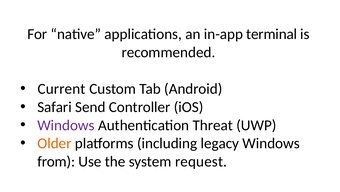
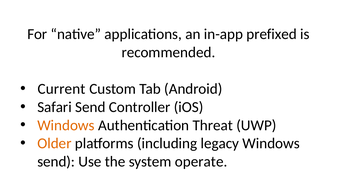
terminal: terminal -> prefixed
Windows at (66, 125) colour: purple -> orange
from at (56, 161): from -> send
request: request -> operate
